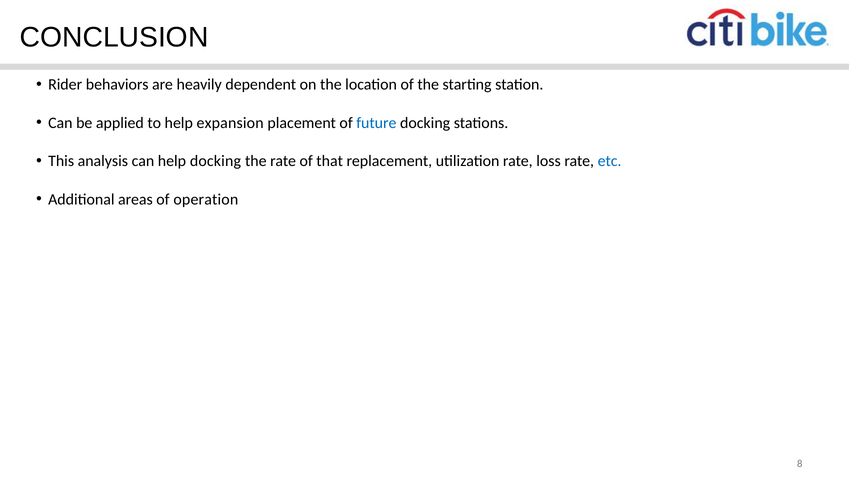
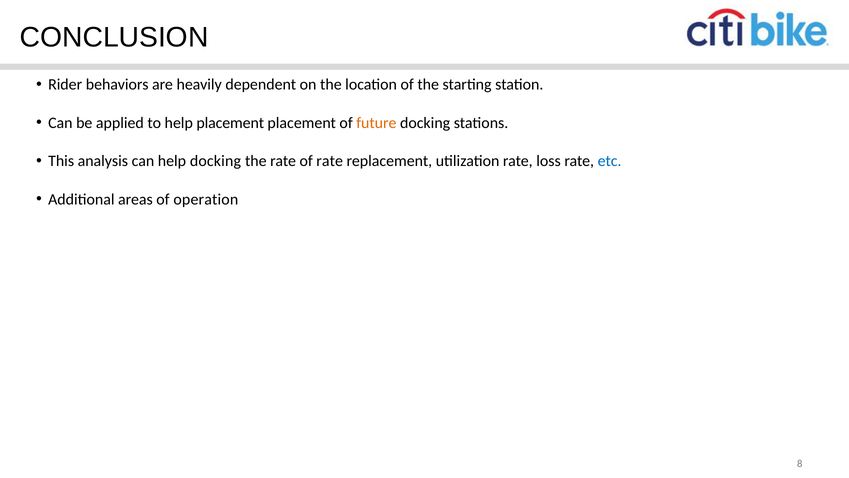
help expansion: expansion -> placement
future colour: blue -> orange
of that: that -> rate
